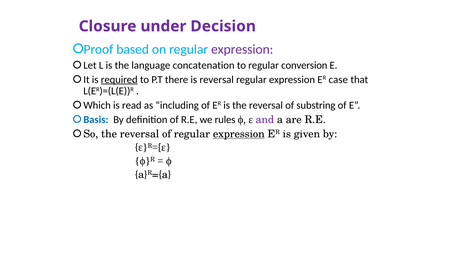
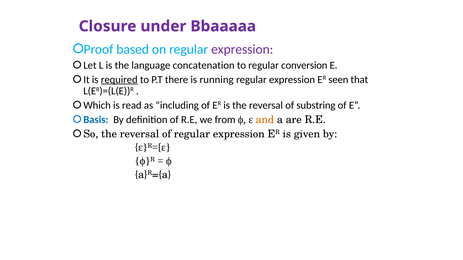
Decision: Decision -> Bbaaaaa
is reversal: reversal -> running
case: case -> seen
rules: rules -> from
and colour: purple -> orange
expression at (239, 134) underline: present -> none
